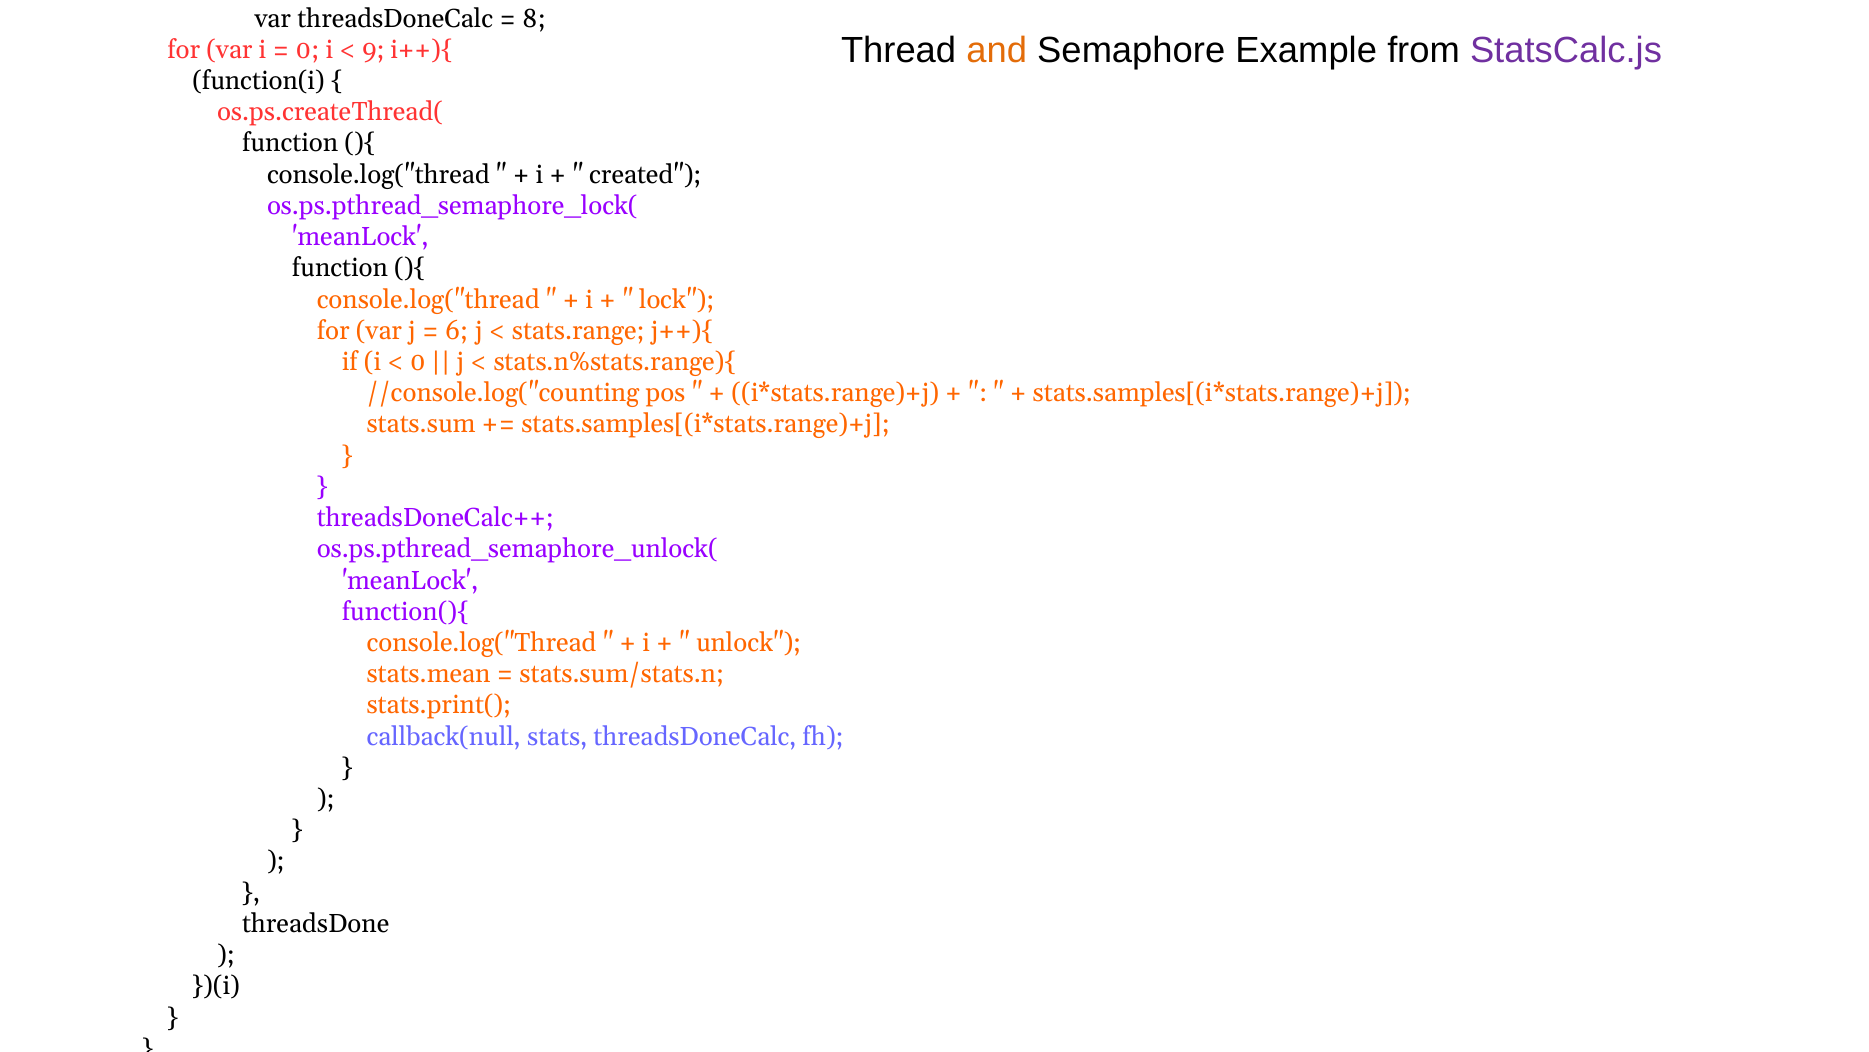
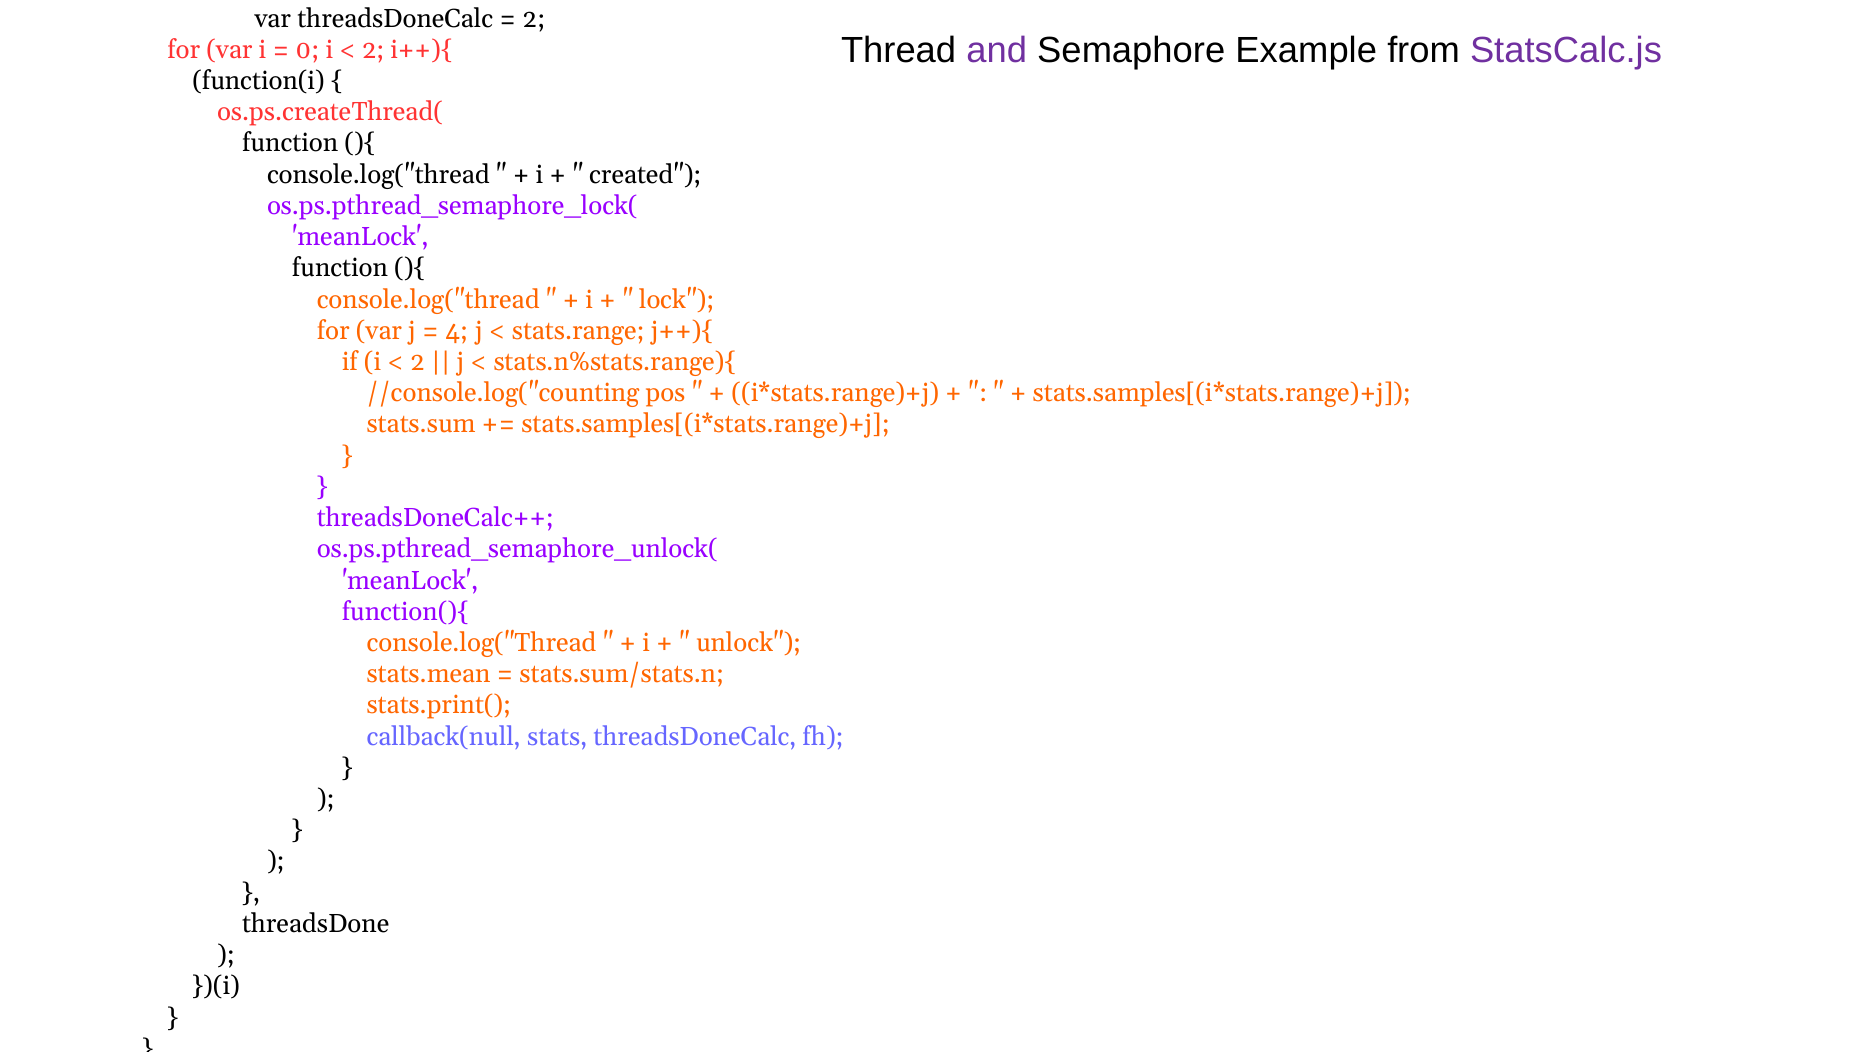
8 at (534, 19): 8 -> 2
and colour: orange -> purple
9 at (373, 50): 9 -> 2
6: 6 -> 4
0 at (418, 362): 0 -> 2
